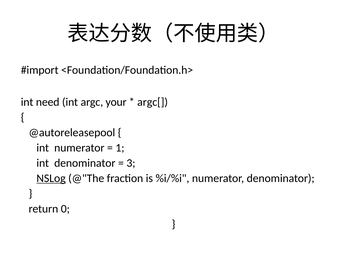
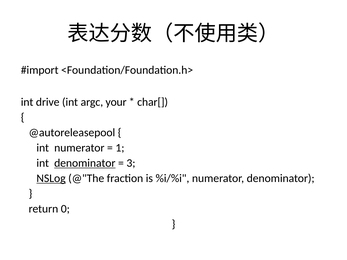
need: need -> drive
argc[: argc[ -> char[
denominator at (85, 163) underline: none -> present
